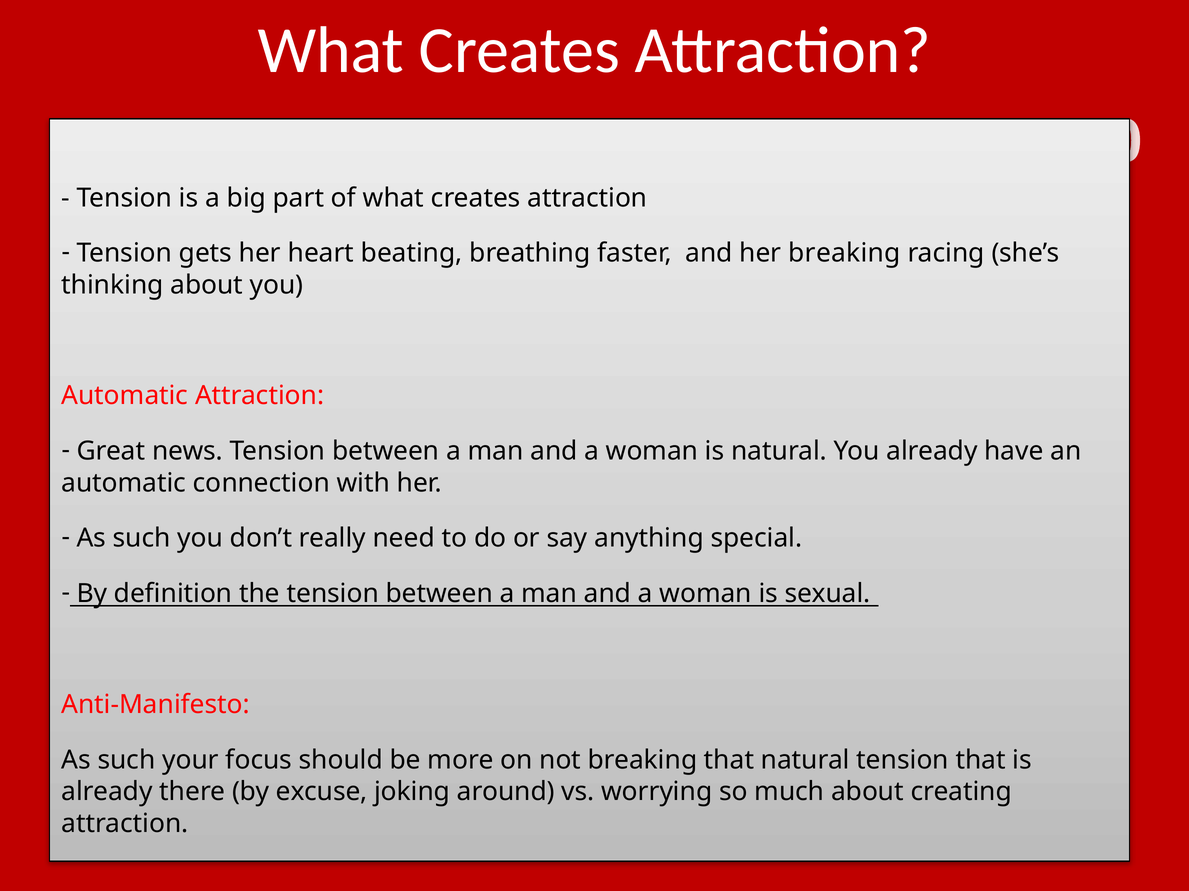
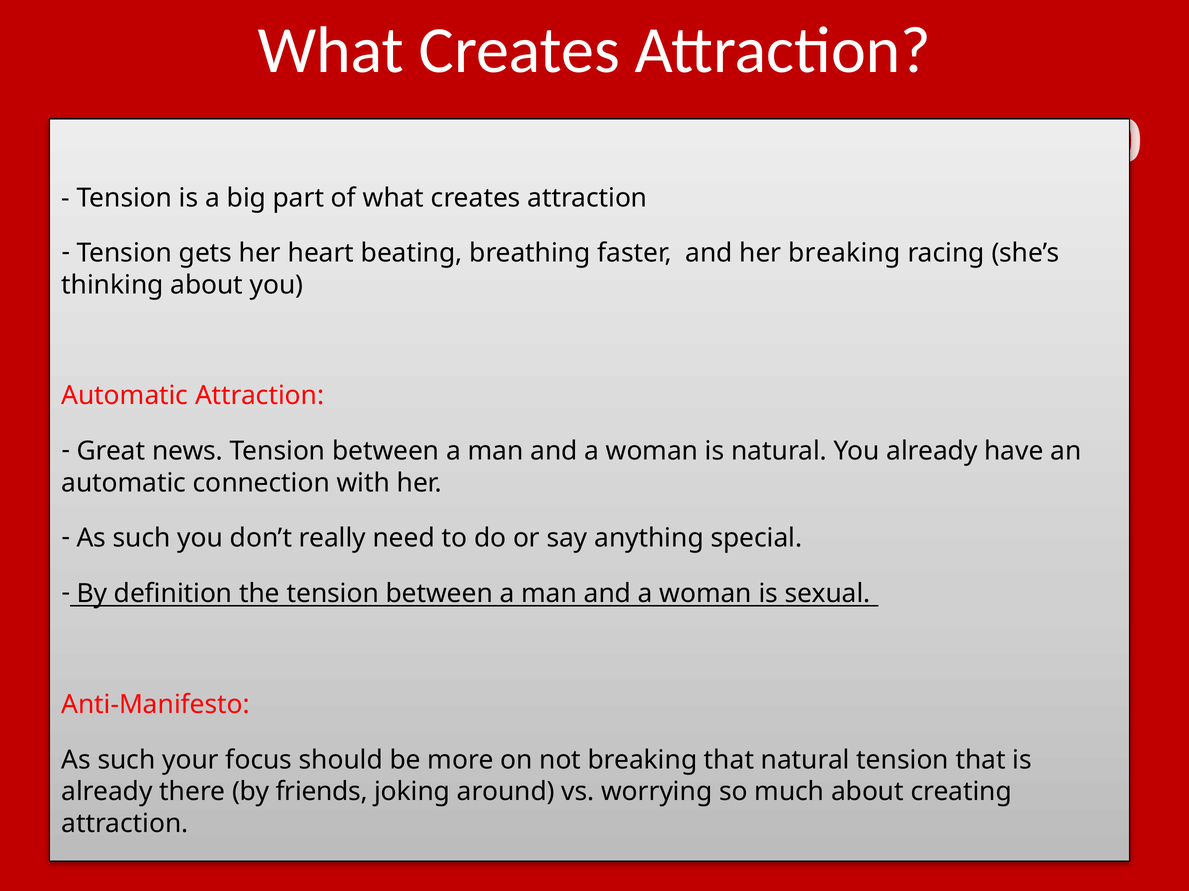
excuse: excuse -> friends
